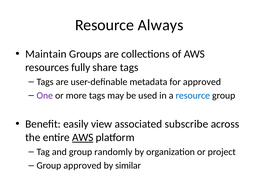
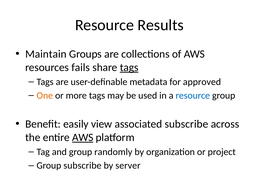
Always: Always -> Results
fully: fully -> fails
tags at (129, 67) underline: none -> present
One colour: purple -> orange
Group approved: approved -> subscribe
similar: similar -> server
